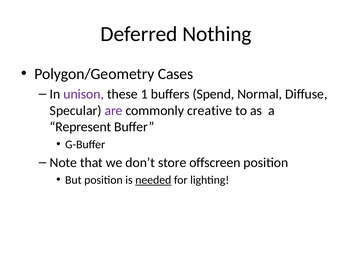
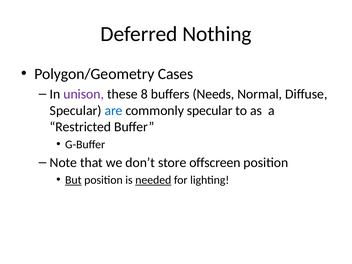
1: 1 -> 8
Spend: Spend -> Needs
are colour: purple -> blue
commonly creative: creative -> specular
Represent: Represent -> Restricted
But underline: none -> present
